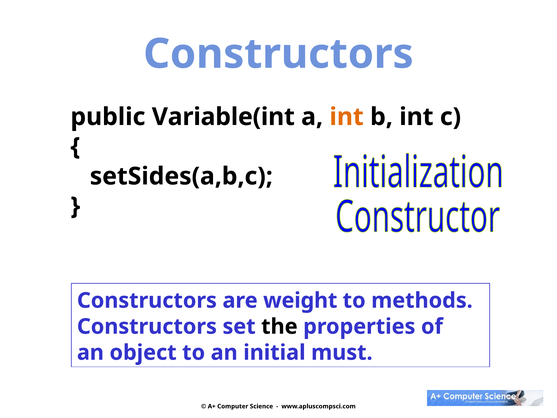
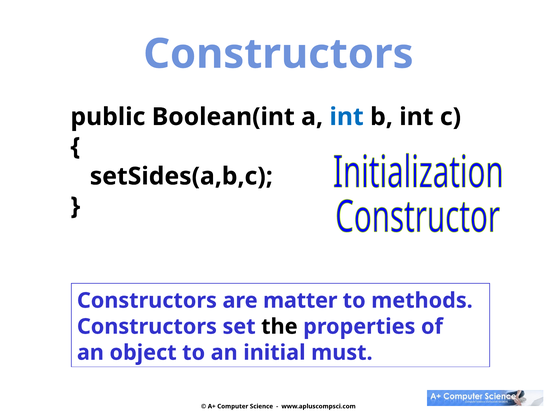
Variable(int: Variable(int -> Boolean(int
int at (347, 117) colour: orange -> blue
weight: weight -> matter
